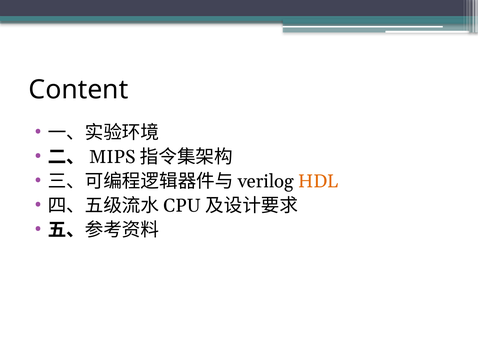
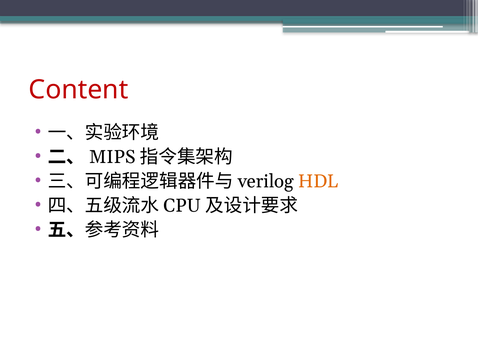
Content colour: black -> red
